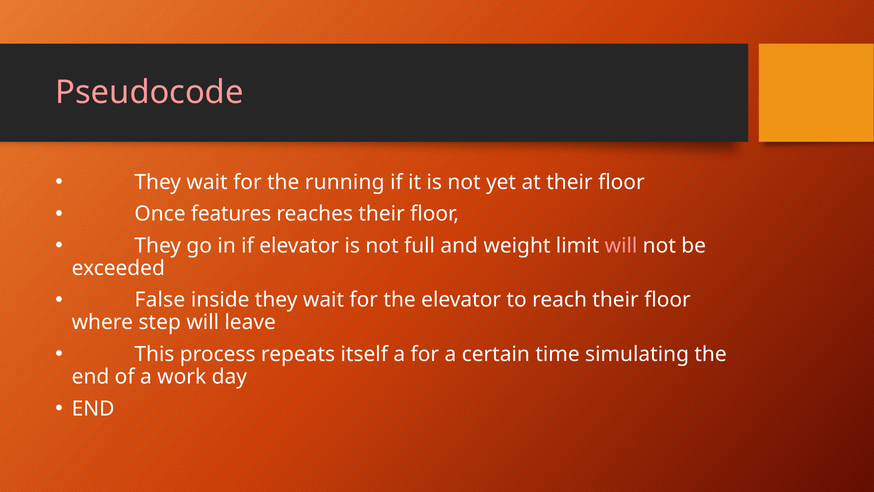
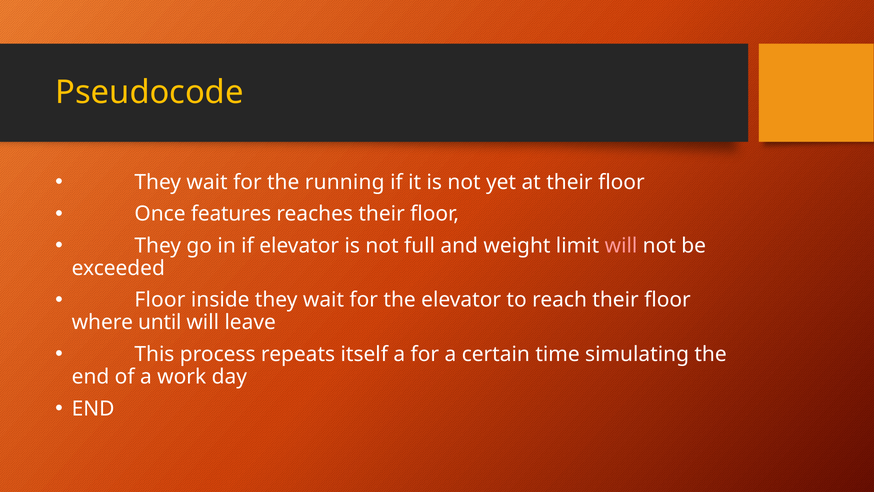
Pseudocode colour: pink -> yellow
False at (160, 300): False -> Floor
step: step -> until
